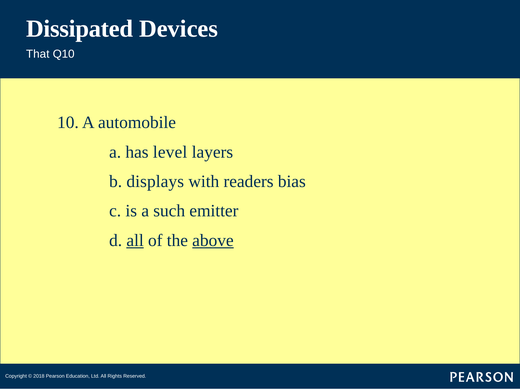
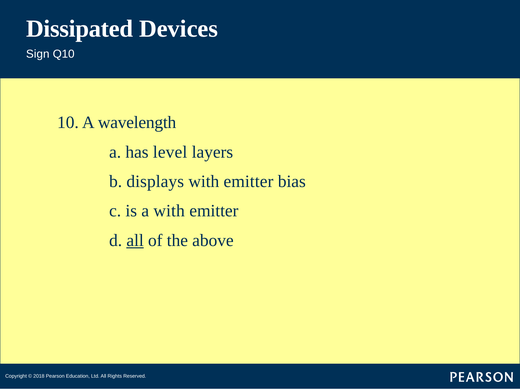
That: That -> Sign
automobile: automobile -> wavelength
readers at (249, 181): readers -> emitter
a such: such -> with
above underline: present -> none
